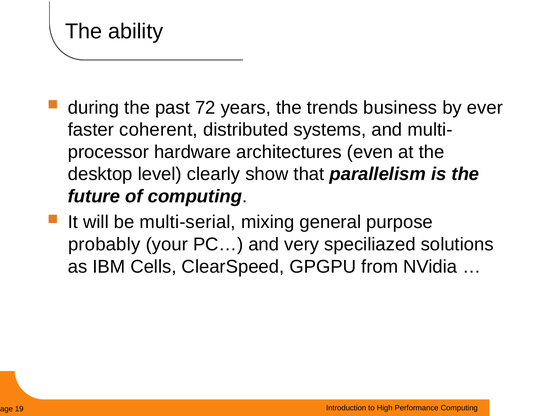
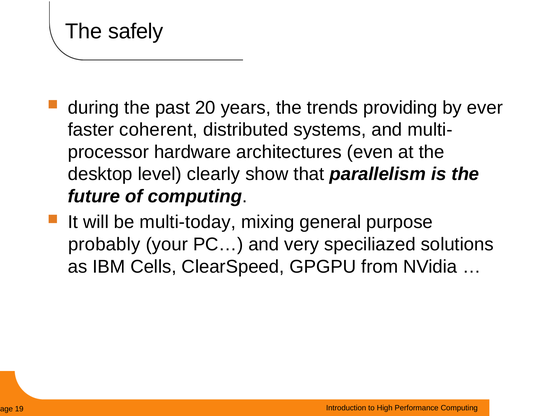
ability: ability -> safely
72: 72 -> 20
business: business -> providing
multi-serial: multi-serial -> multi-today
